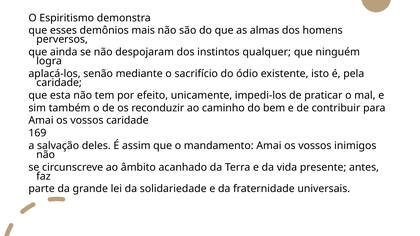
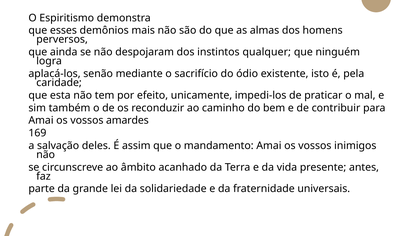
vossos caridade: caridade -> amardes
